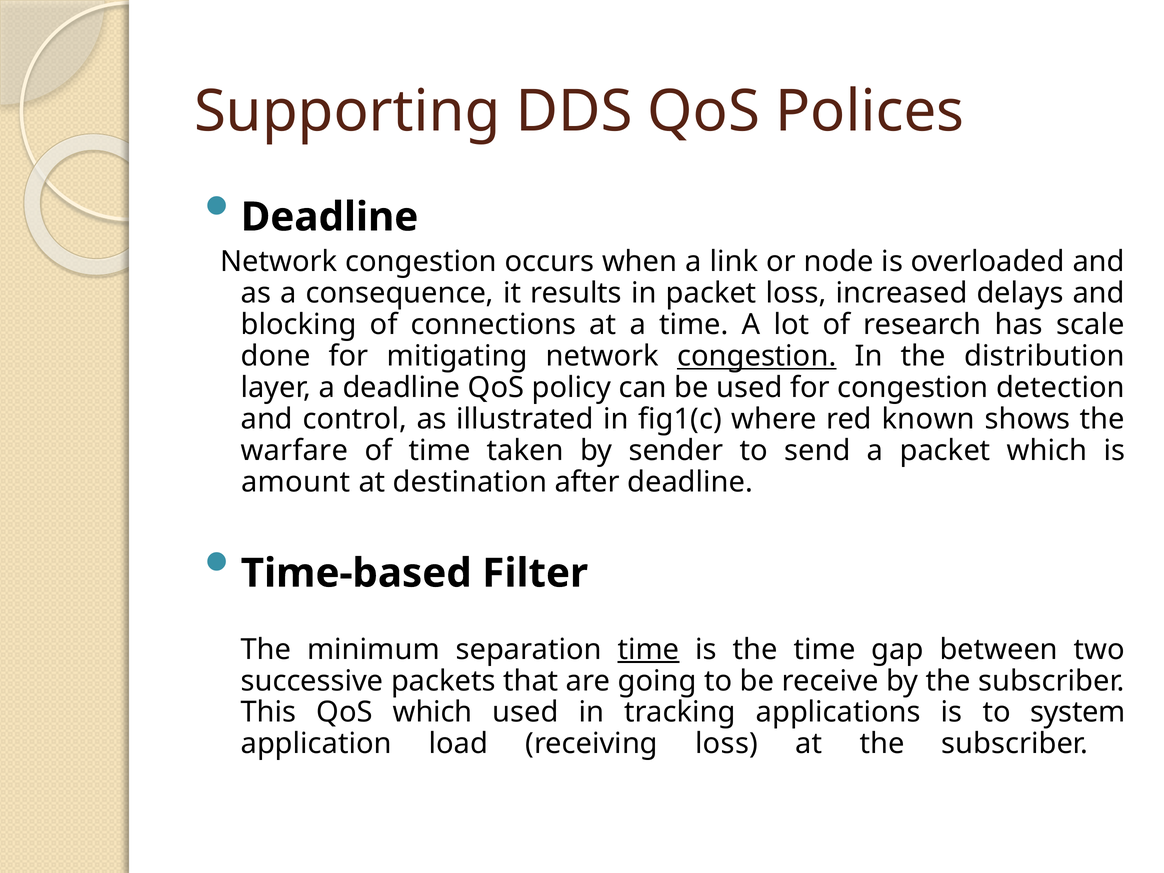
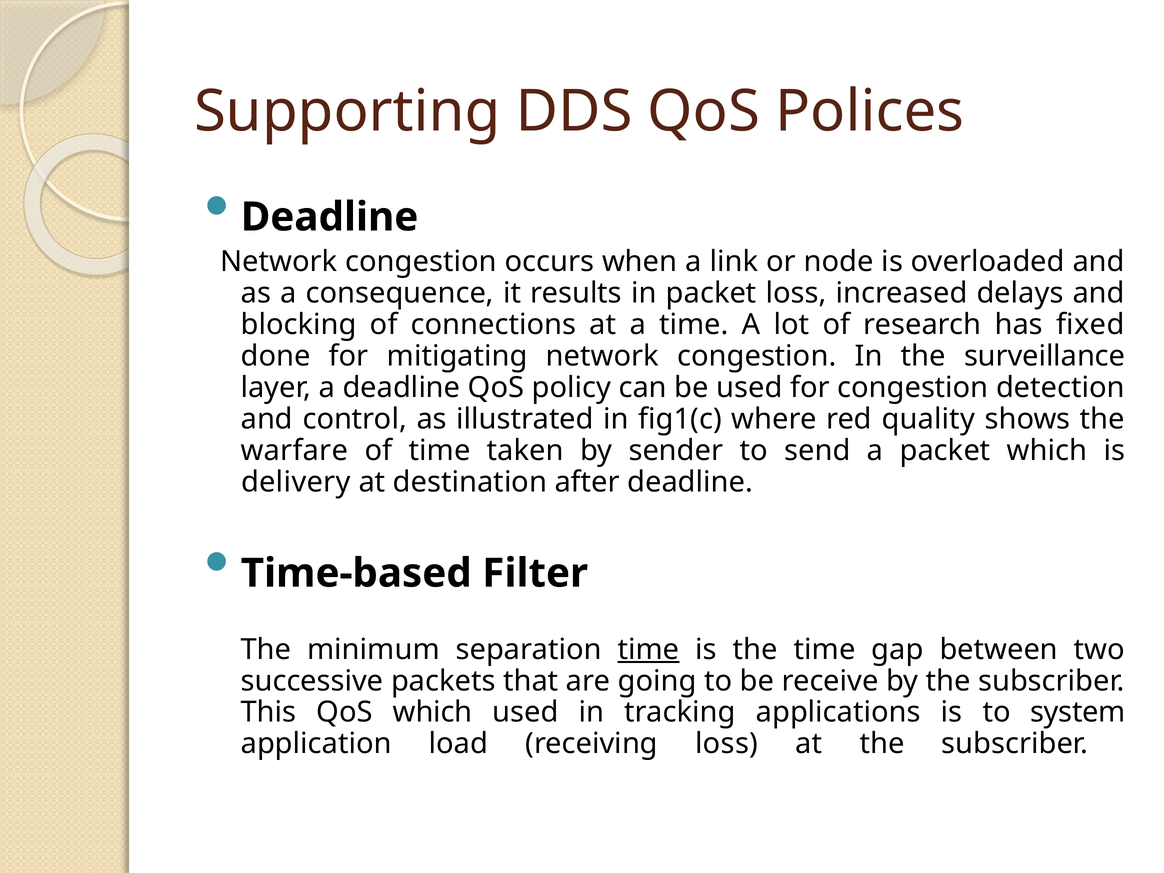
scale: scale -> fixed
congestion at (757, 356) underline: present -> none
distribution: distribution -> surveillance
known: known -> quality
amount: amount -> delivery
